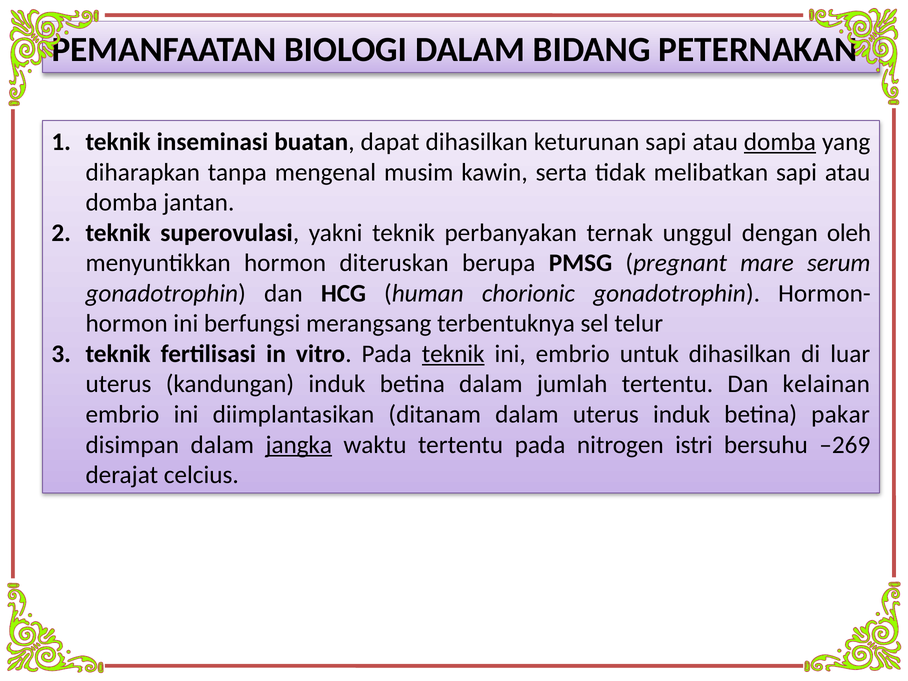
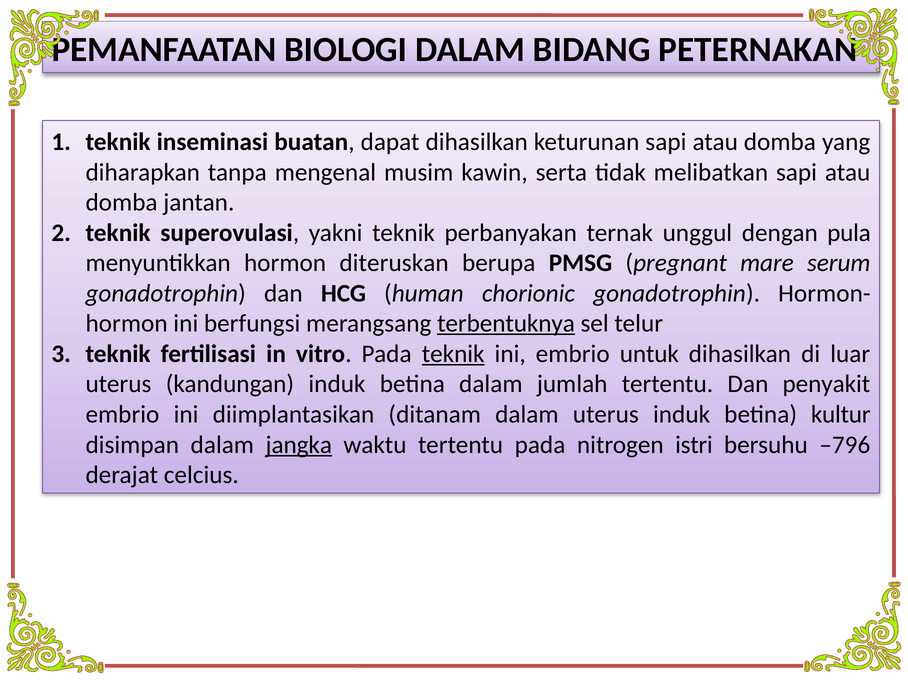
domba at (780, 142) underline: present -> none
oleh: oleh -> pula
terbentuknya underline: none -> present
kelainan: kelainan -> penyakit
pakar: pakar -> kultur
–269: –269 -> –796
